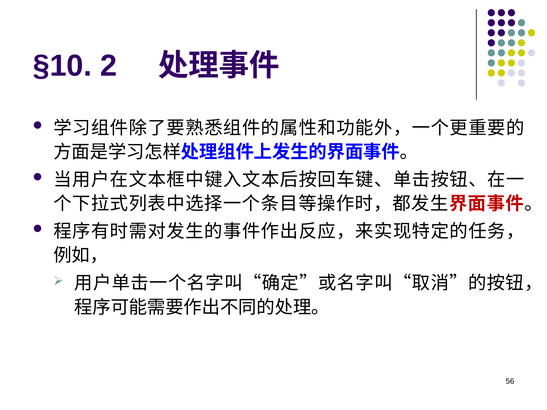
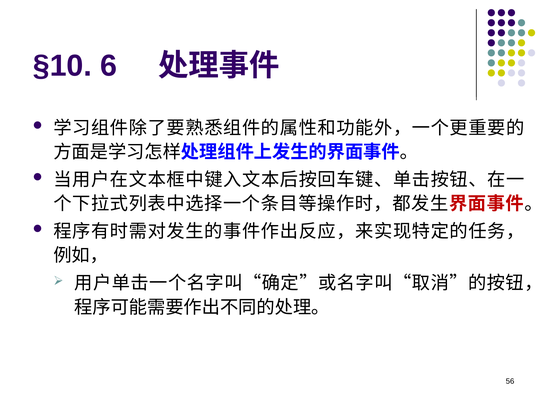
2: 2 -> 6
